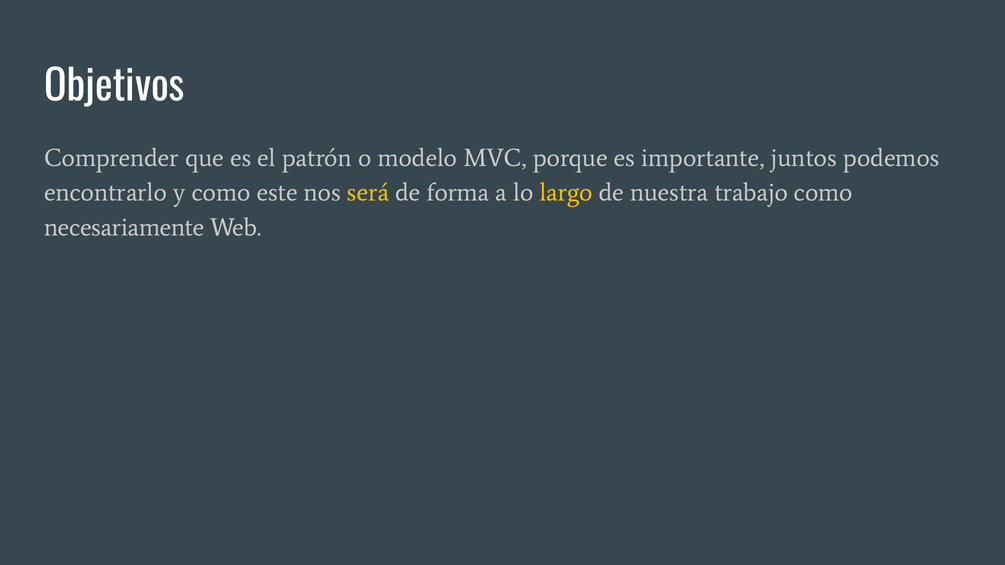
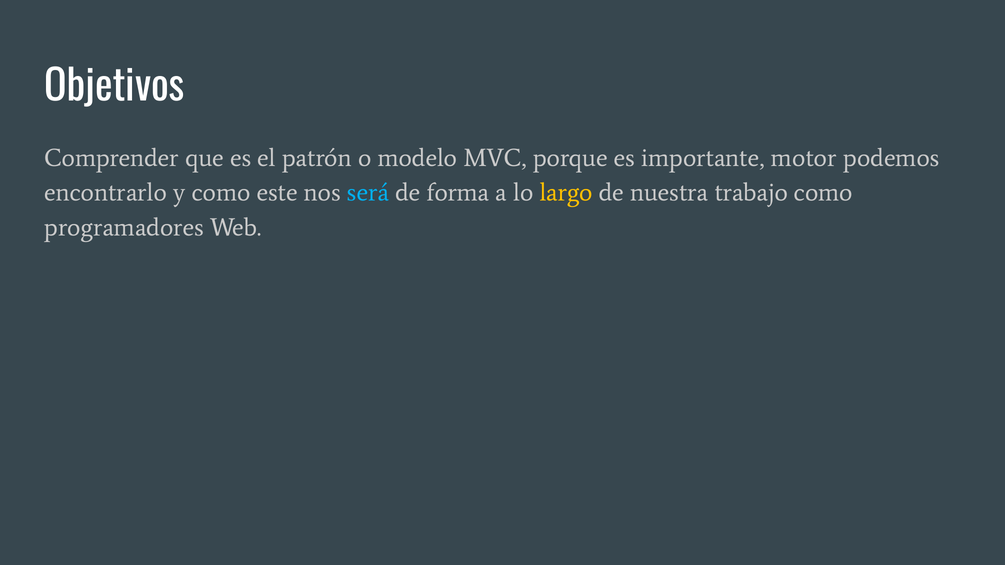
juntos: juntos -> motor
será colour: yellow -> light blue
necesariamente: necesariamente -> programadores
